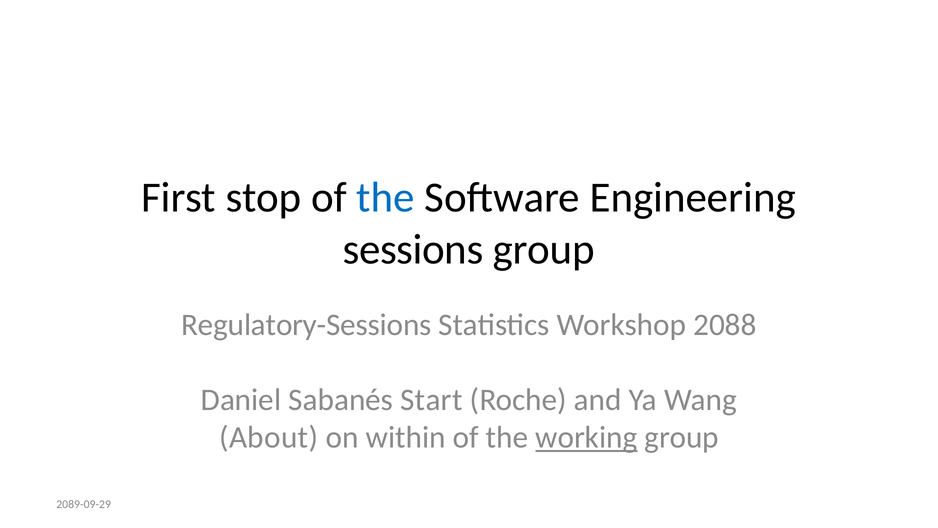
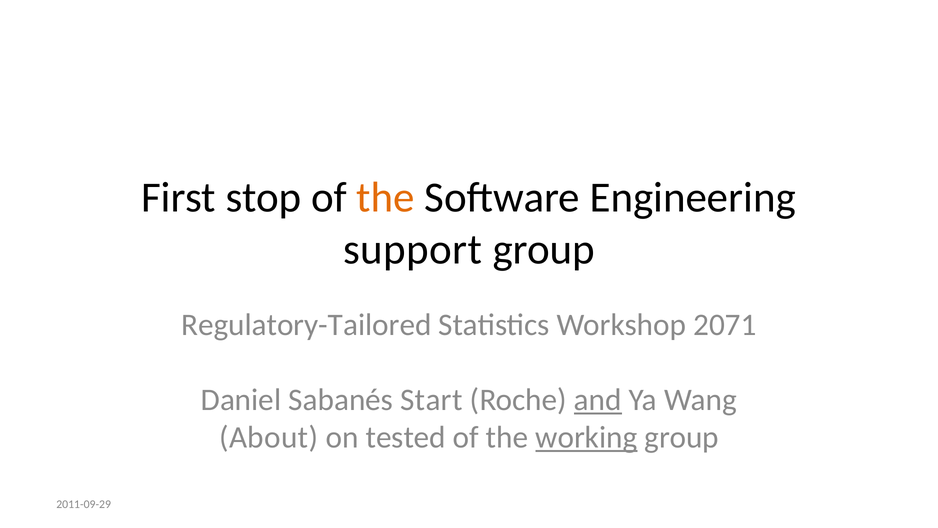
the at (386, 198) colour: blue -> orange
sessions: sessions -> support
Regulatory-Sessions: Regulatory-Sessions -> Regulatory-Tailored
2088: 2088 -> 2071
and underline: none -> present
within: within -> tested
2089-09-29: 2089-09-29 -> 2011-09-29
